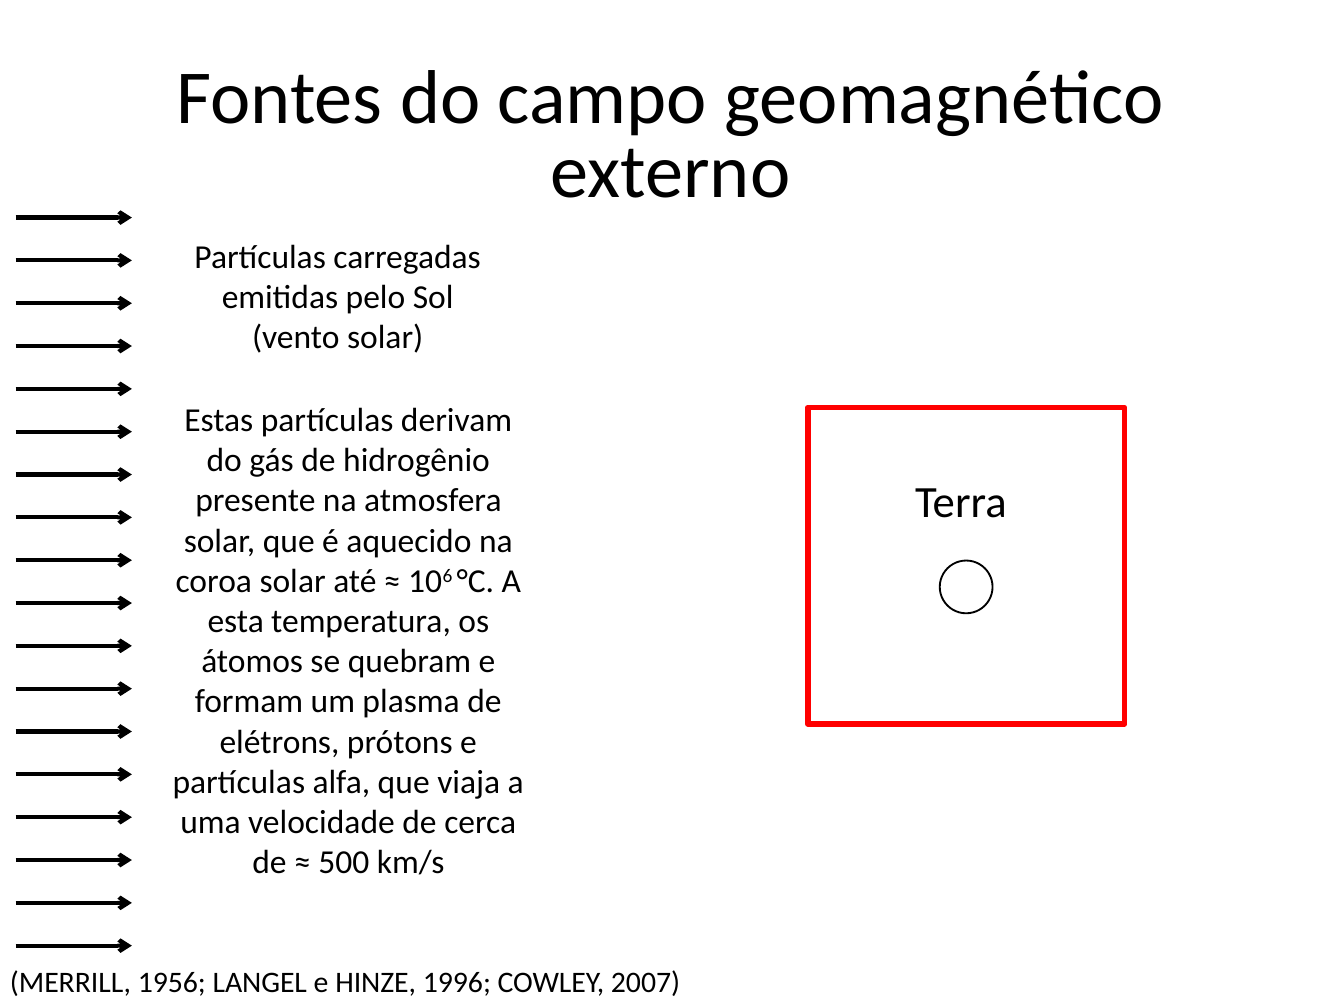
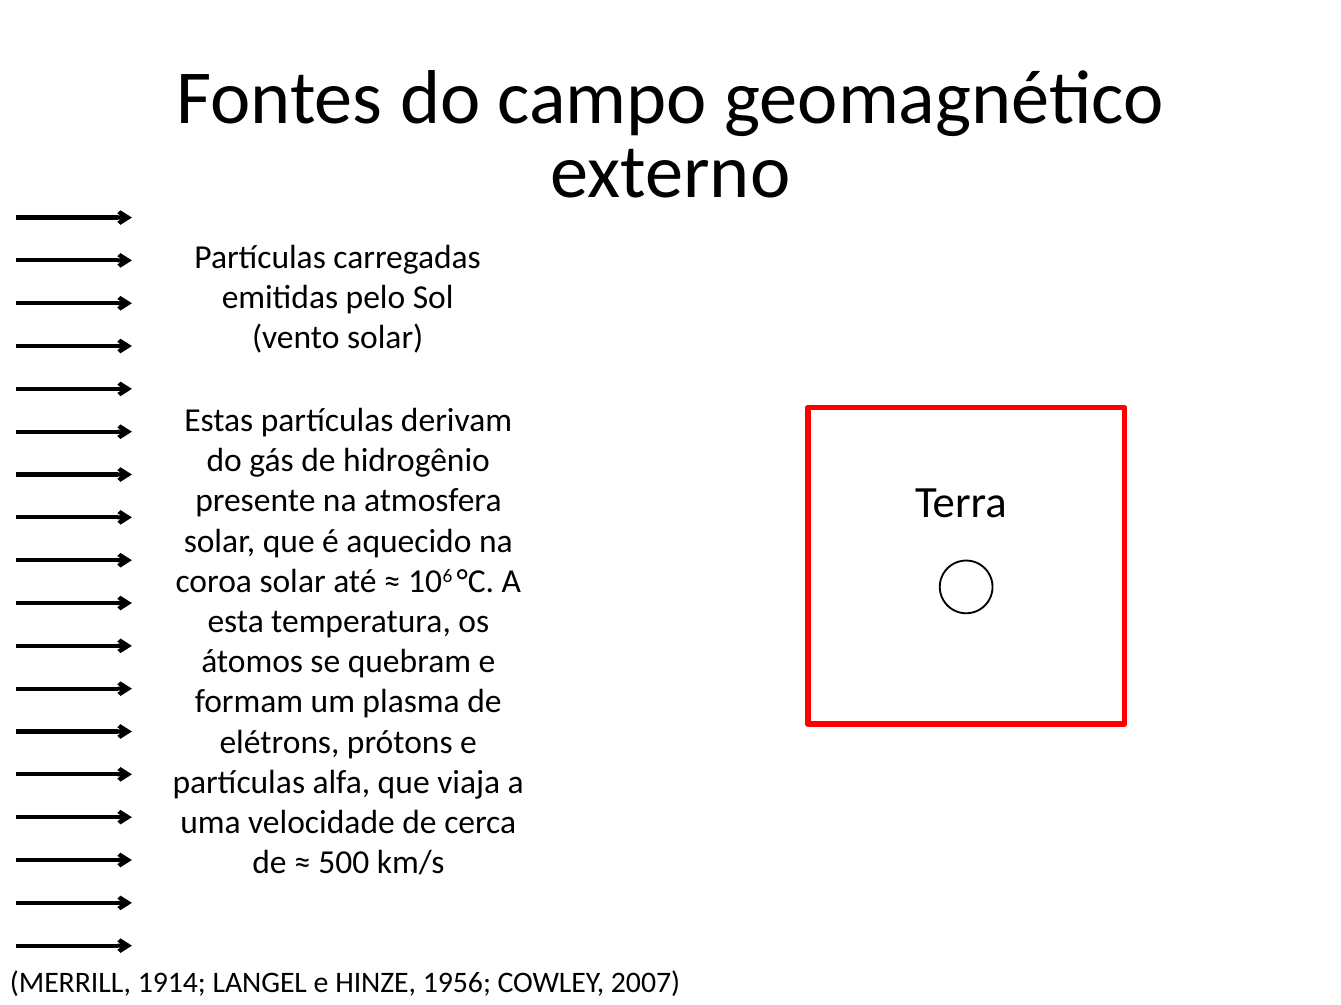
1956: 1956 -> 1914
1996: 1996 -> 1956
